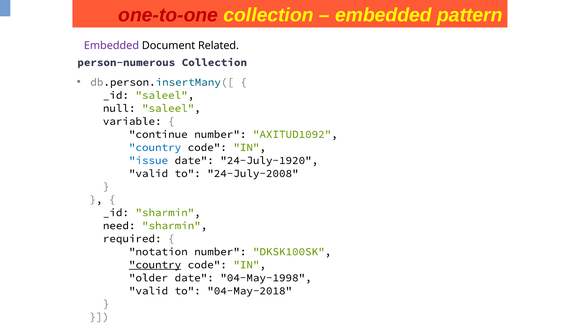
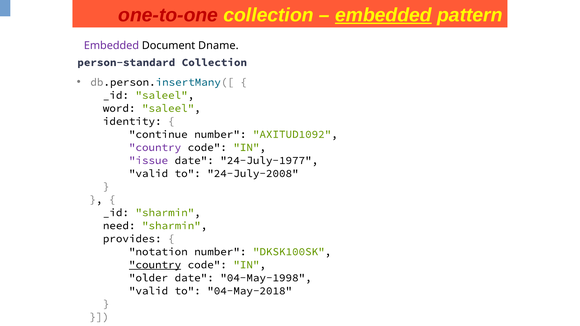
embedded at (383, 15) underline: none -> present
Related: Related -> Dname
person-numerous: person-numerous -> person-standard
null: null -> word
variable: variable -> identity
country at (155, 147) colour: blue -> purple
issue colour: blue -> purple
24-July-1920: 24-July-1920 -> 24-July-1977
required: required -> provides
